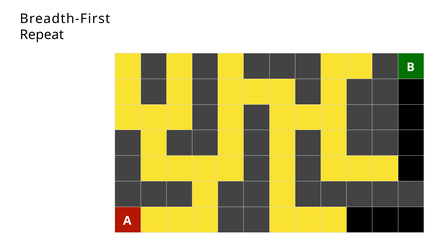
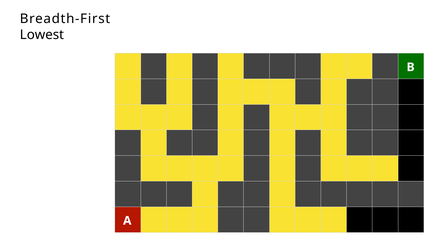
Repeat: Repeat -> Lowest
